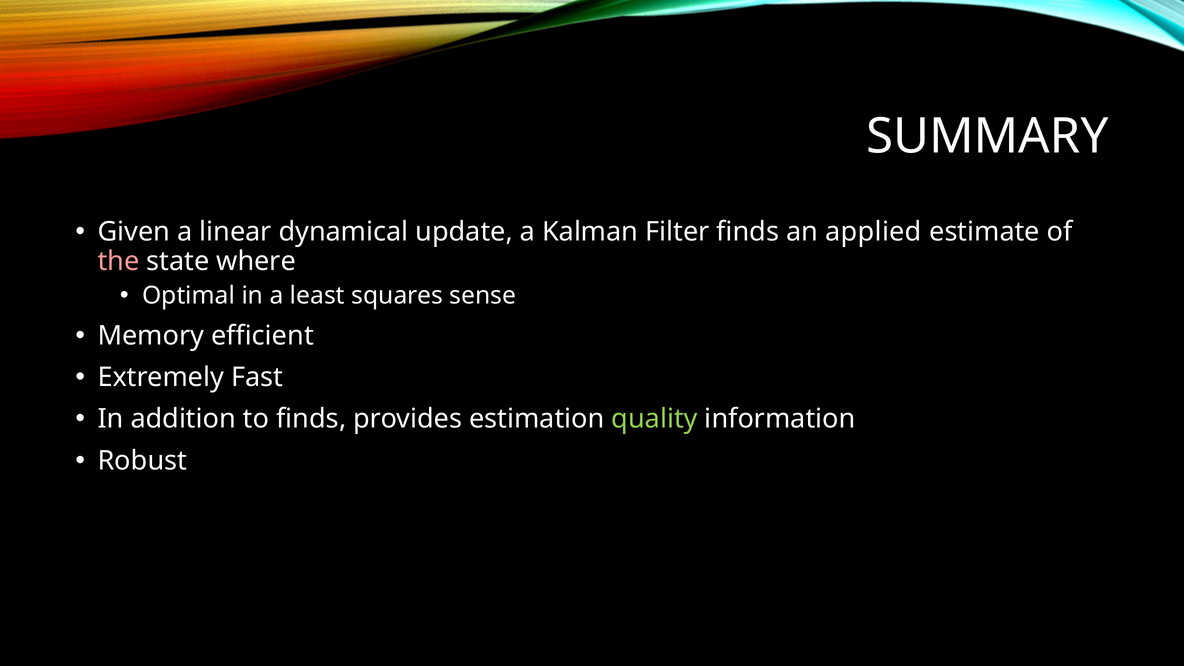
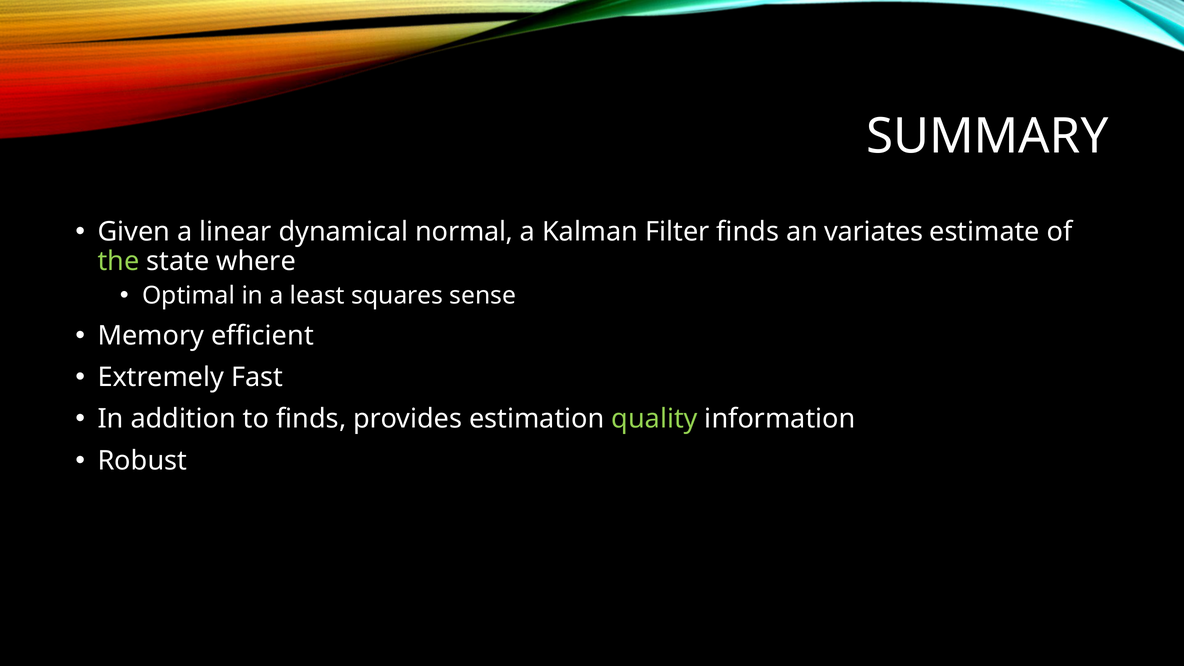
update: update -> normal
applied: applied -> variates
the colour: pink -> light green
